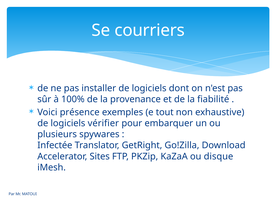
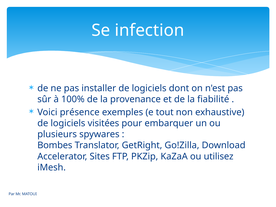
courriers: courriers -> infection
vérifier: vérifier -> visitées
Infectée: Infectée -> Bombes
disque: disque -> utilisez
